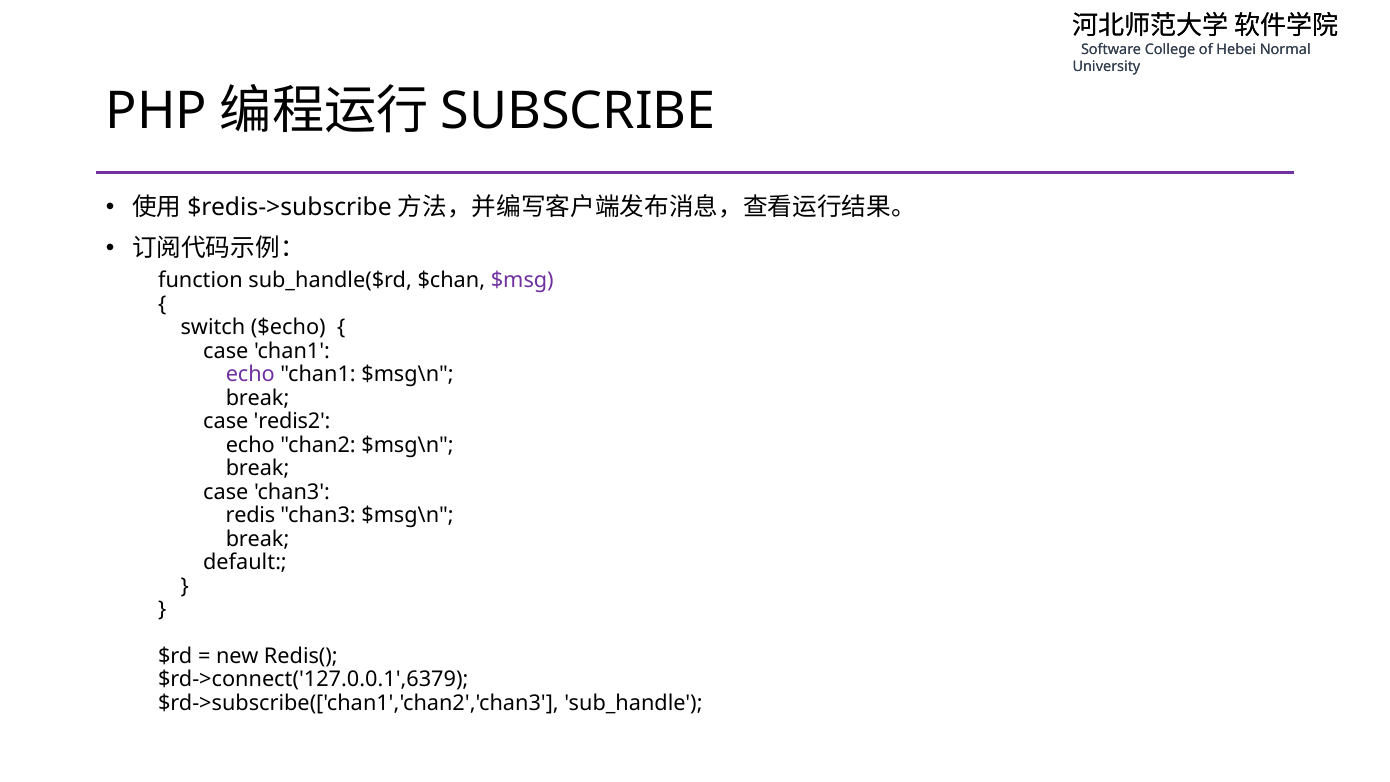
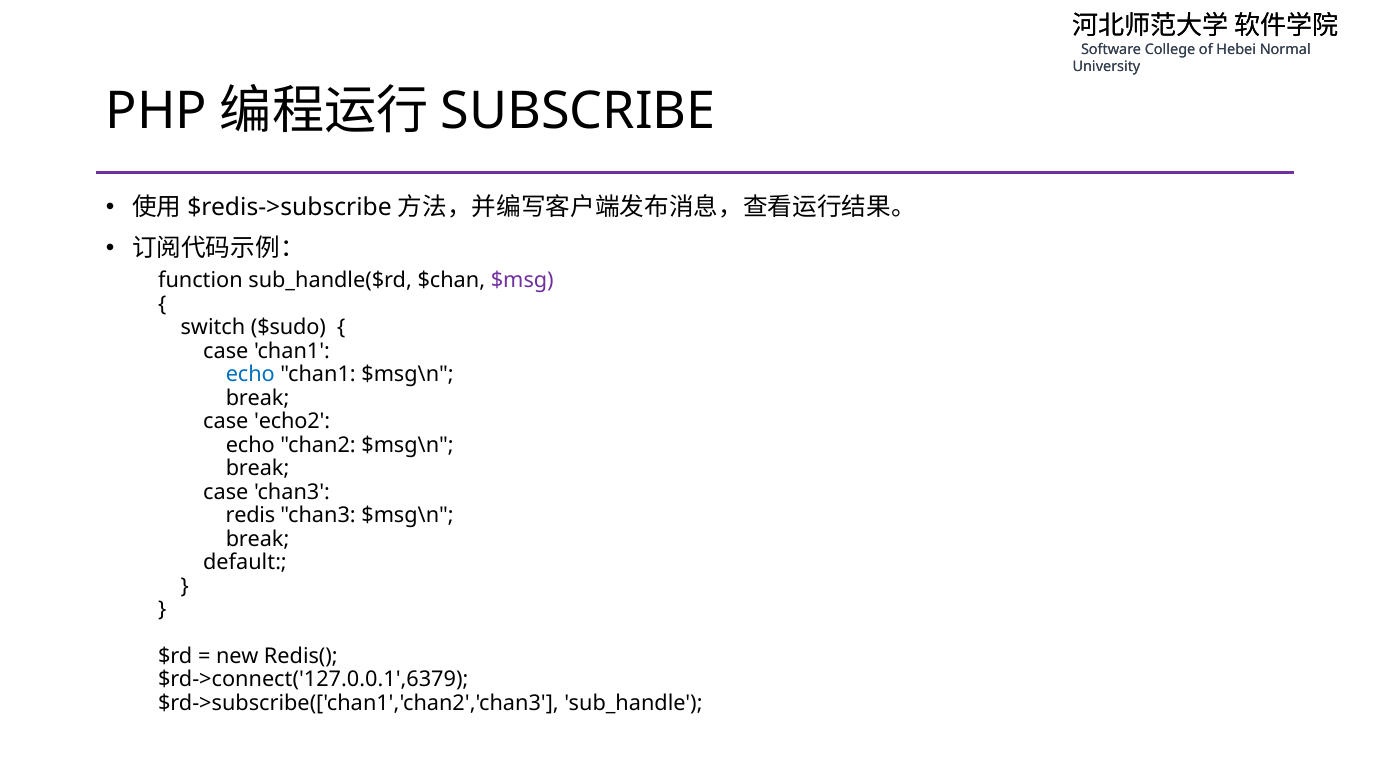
$echo: $echo -> $sudo
echo at (250, 374) colour: purple -> blue
redis2: redis2 -> echo2
